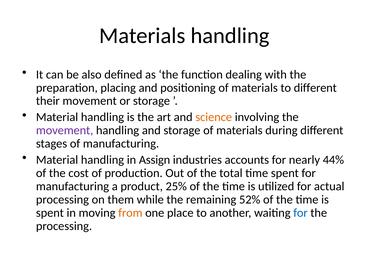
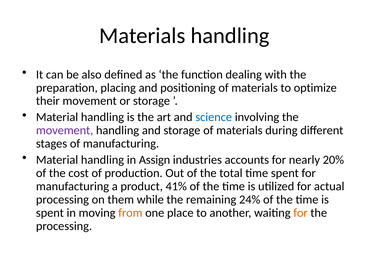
to different: different -> optimize
science colour: orange -> blue
44%: 44% -> 20%
25%: 25% -> 41%
52%: 52% -> 24%
for at (301, 213) colour: blue -> orange
